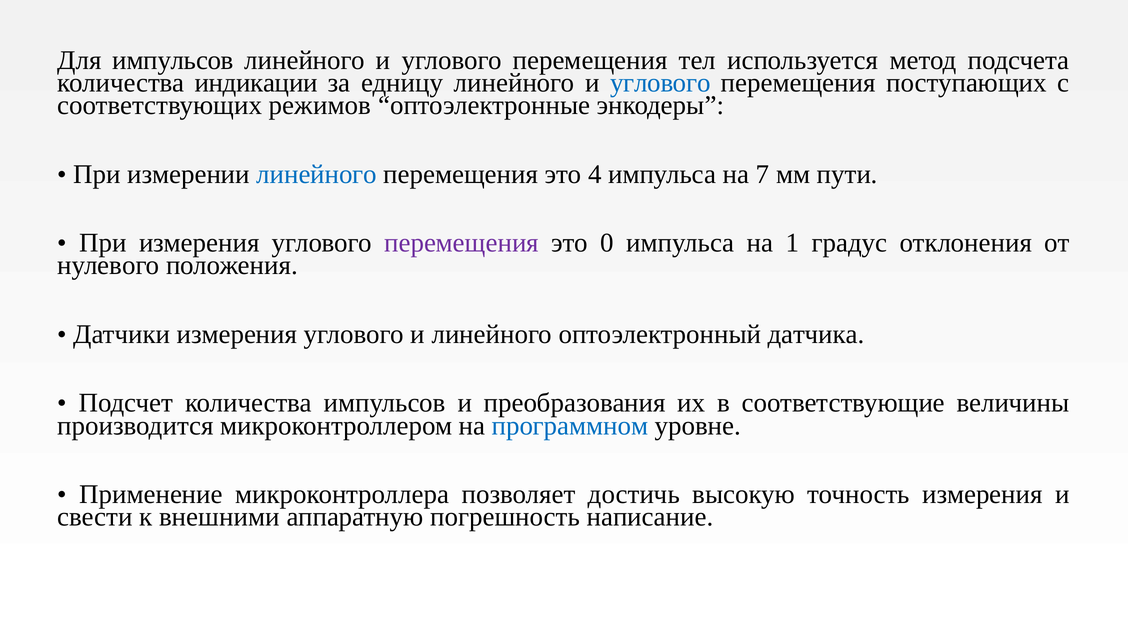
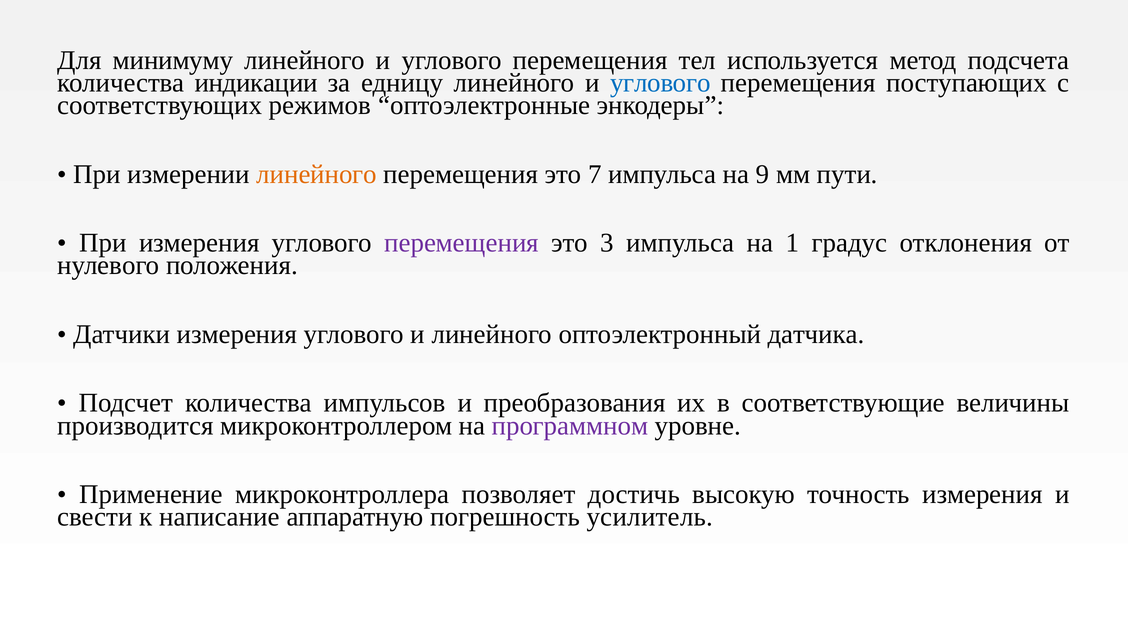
Для импульсов: импульсов -> минимуму
линейного at (317, 174) colour: blue -> orange
4: 4 -> 7
7: 7 -> 9
0: 0 -> 3
программном colour: blue -> purple
внешними: внешними -> написание
написание: написание -> усилитель
